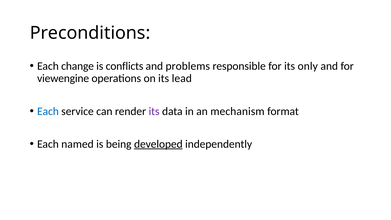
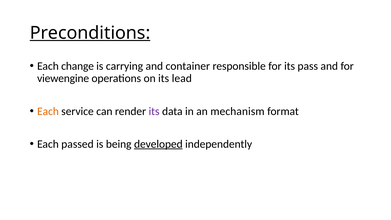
Preconditions underline: none -> present
conflicts: conflicts -> carrying
problems: problems -> container
only: only -> pass
Each at (48, 111) colour: blue -> orange
named: named -> passed
